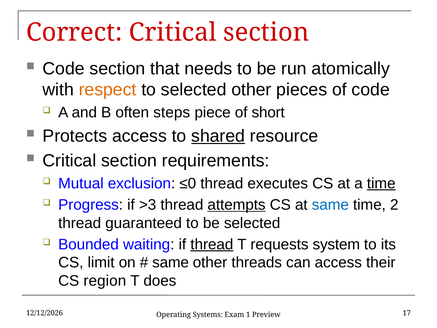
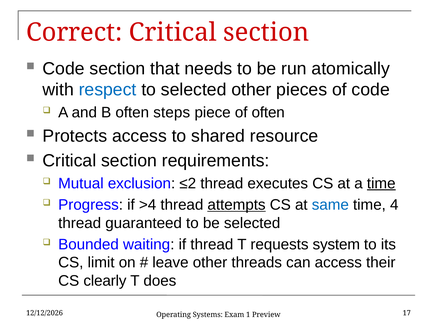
respect colour: orange -> blue
of short: short -> often
shared underline: present -> none
≤0: ≤0 -> ≤2
>3: >3 -> >4
2: 2 -> 4
thread at (212, 244) underline: present -> none
same at (171, 262): same -> leave
region: region -> clearly
